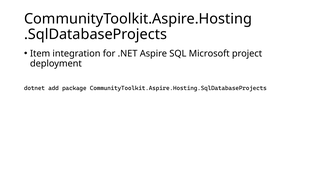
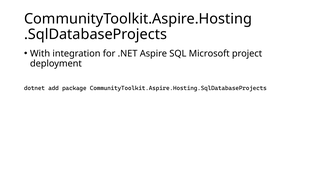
Item: Item -> With
